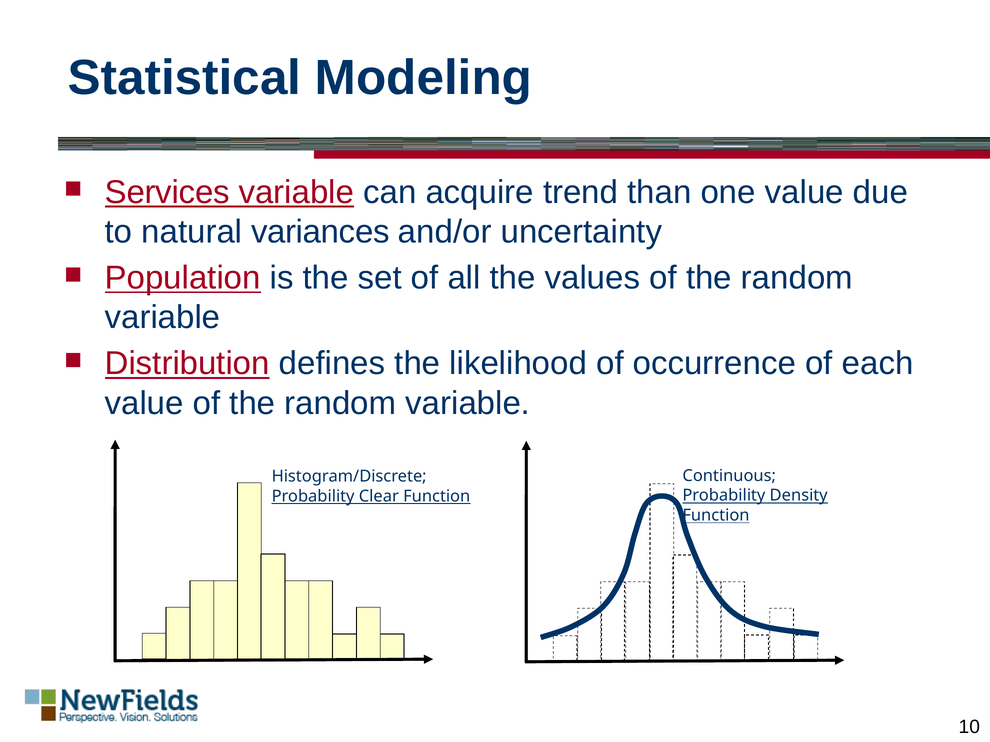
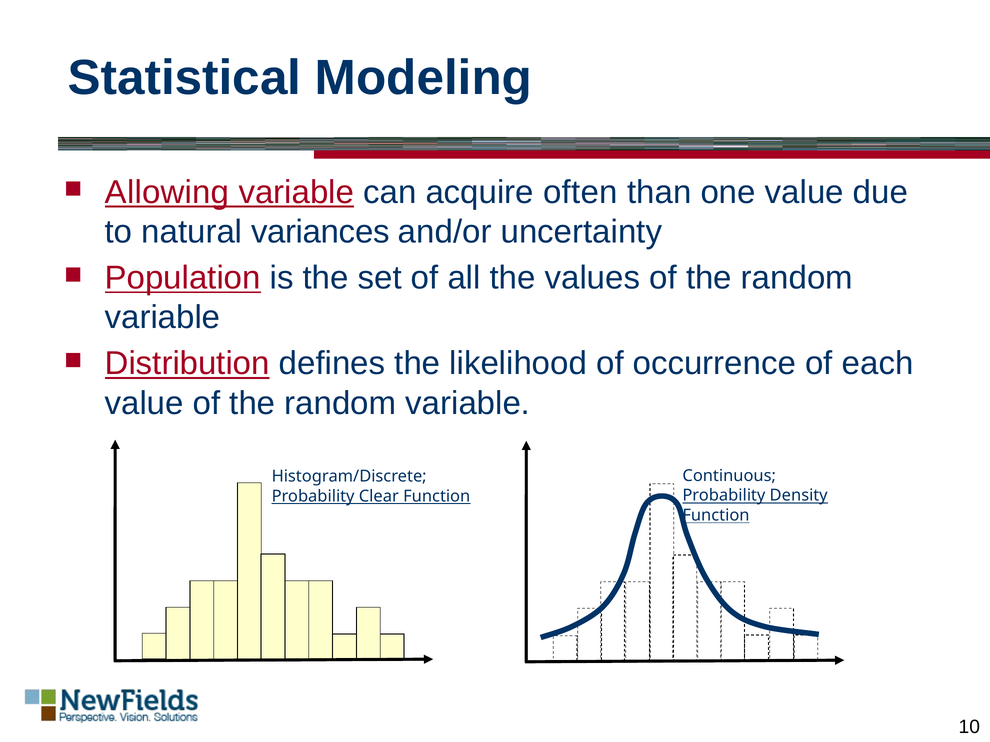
Services: Services -> Allowing
trend: trend -> often
